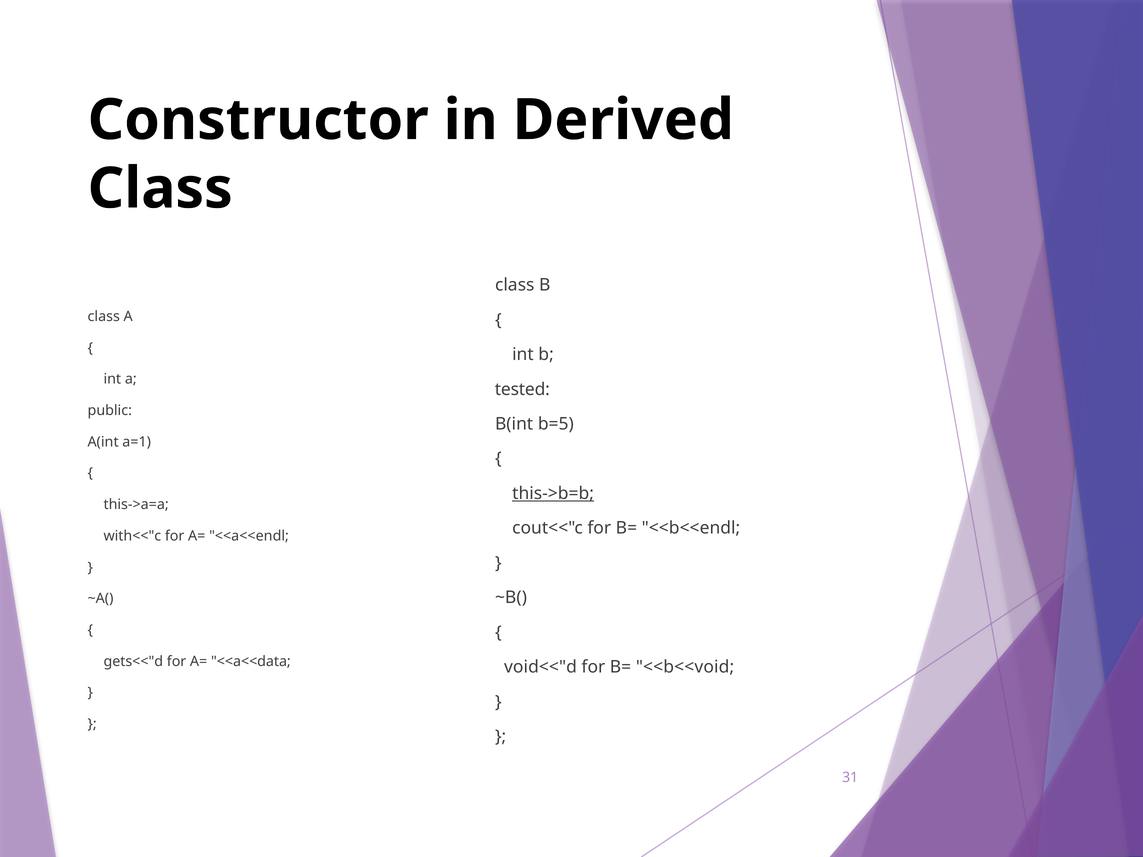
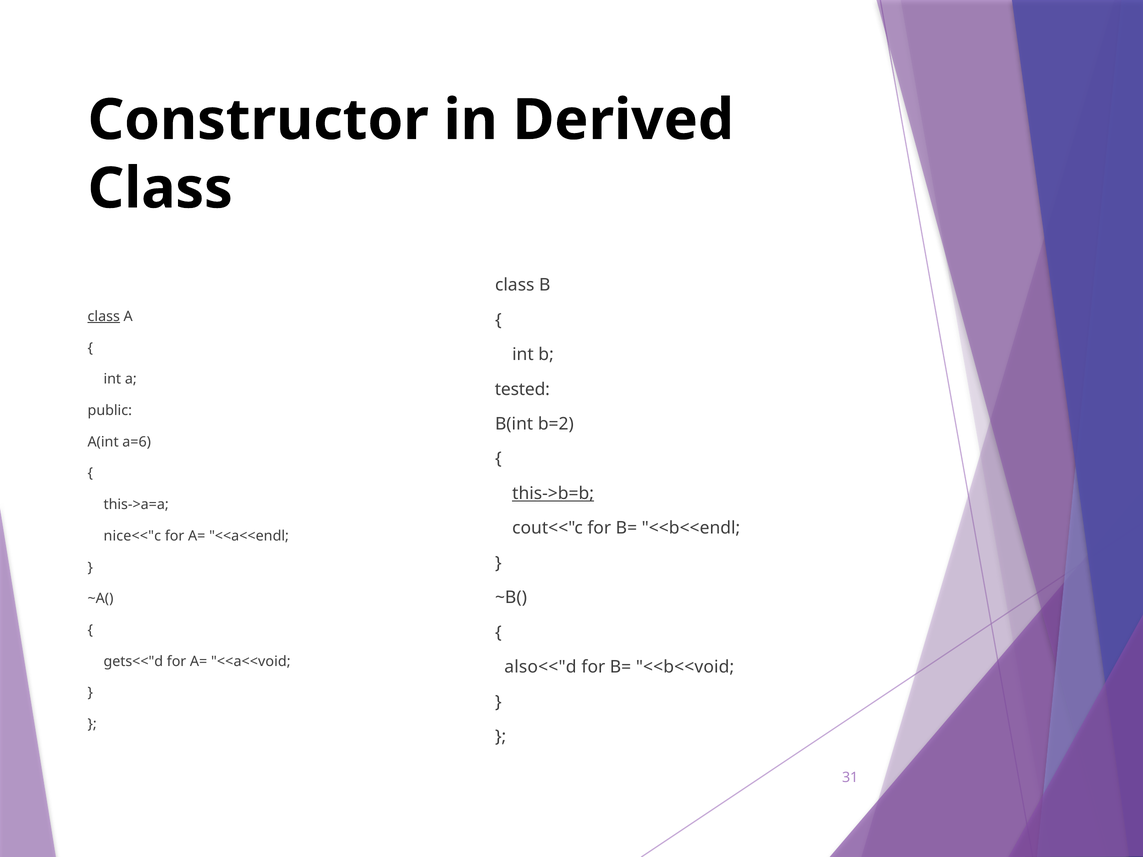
class at (104, 317) underline: none -> present
b=5: b=5 -> b=2
a=1: a=1 -> a=6
with<<"c: with<<"c -> nice<<"c
<<a<<data: <<a<<data -> <<a<<void
void<<"d: void<<"d -> also<<"d
